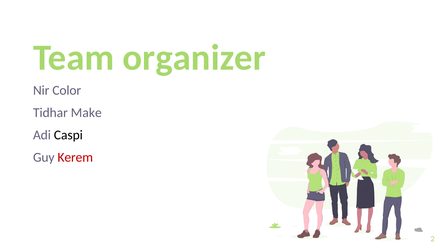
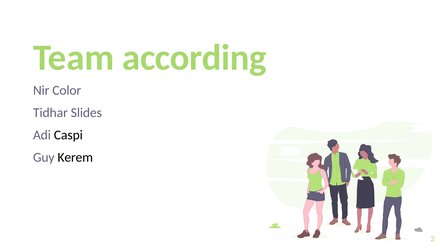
organizer: organizer -> according
Make: Make -> Slides
Kerem colour: red -> black
